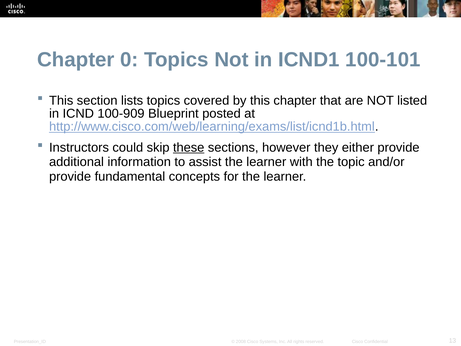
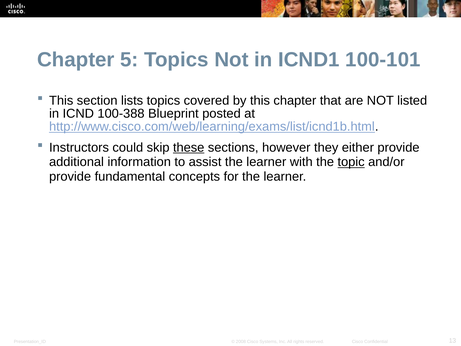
0: 0 -> 5
100-909: 100-909 -> 100-388
topic underline: none -> present
